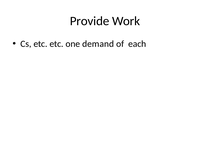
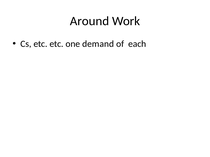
Provide: Provide -> Around
